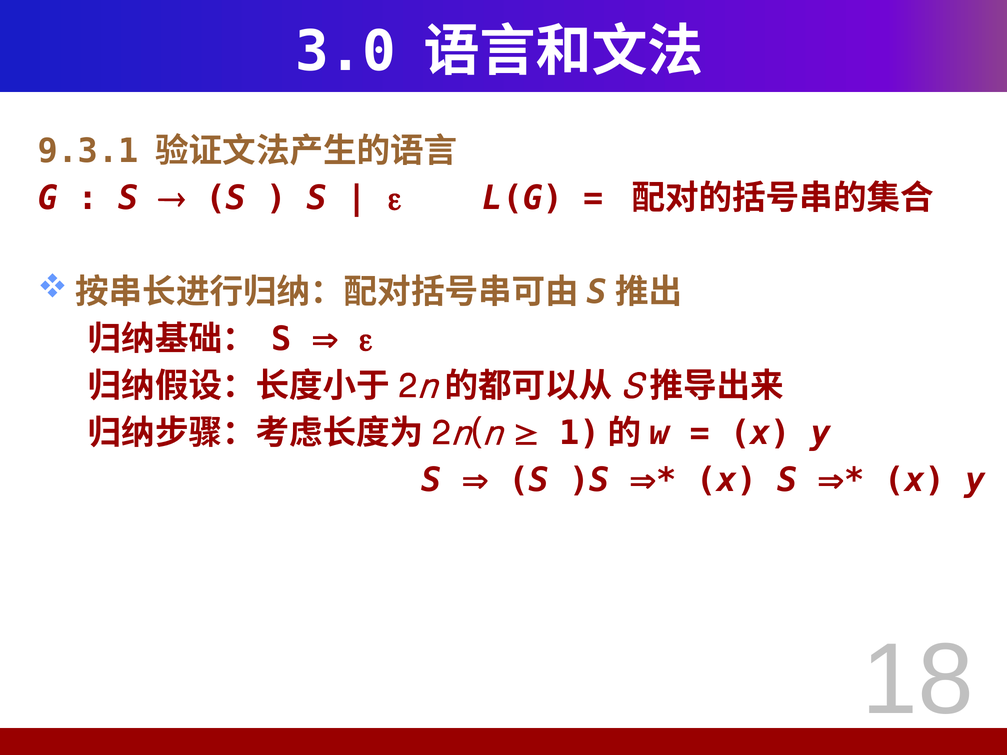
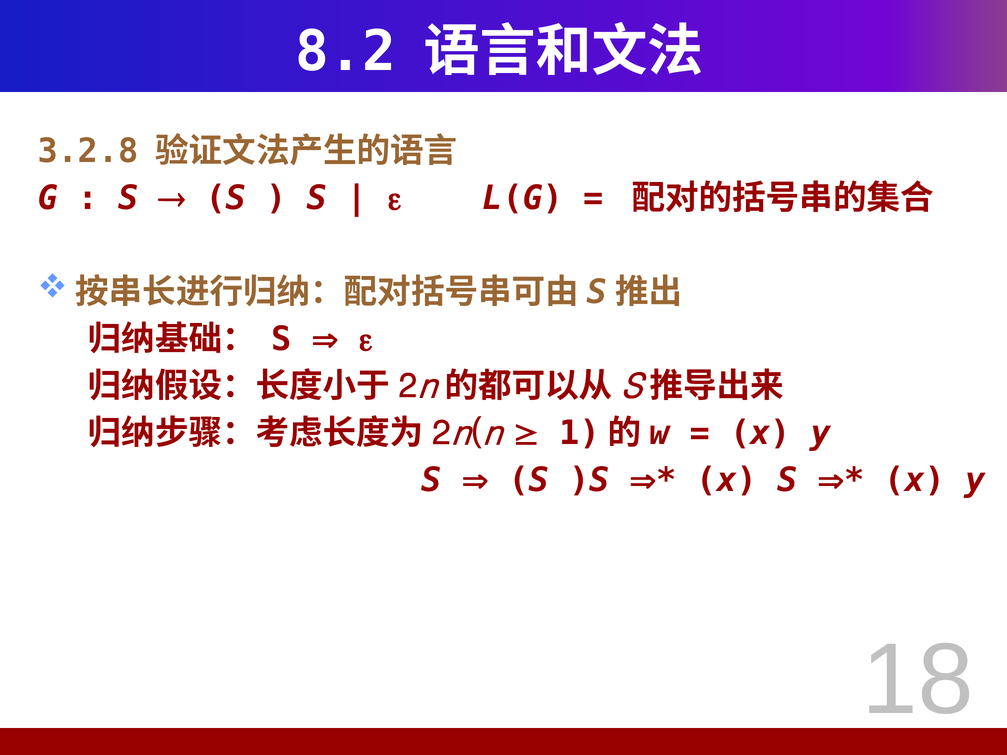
3.0: 3.0 -> 8.2
9.3.1: 9.3.1 -> 3.2.8
